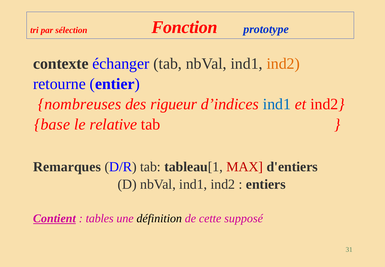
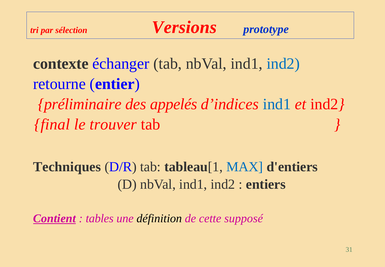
Fonction: Fonction -> Versions
ind2 at (283, 64) colour: orange -> blue
nombreuses: nombreuses -> préliminaire
rigueur: rigueur -> appelés
base: base -> final
relative: relative -> trouver
Remarques: Remarques -> Techniques
MAX colour: red -> blue
